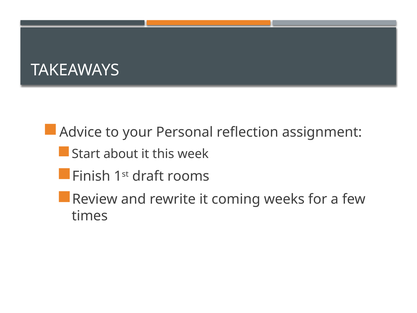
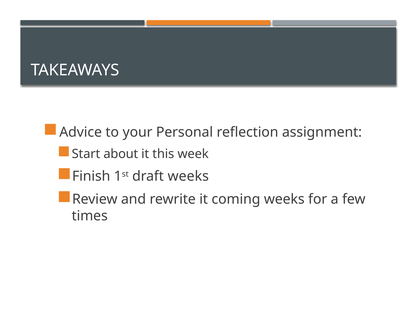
draft rooms: rooms -> weeks
